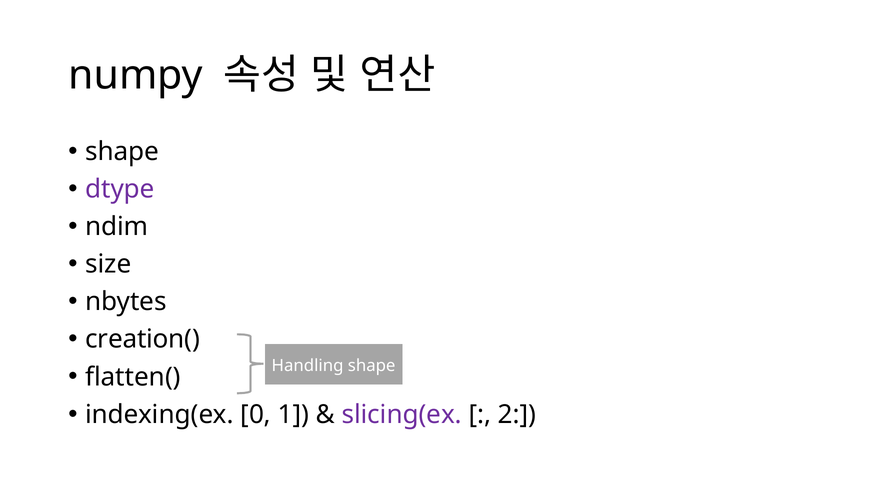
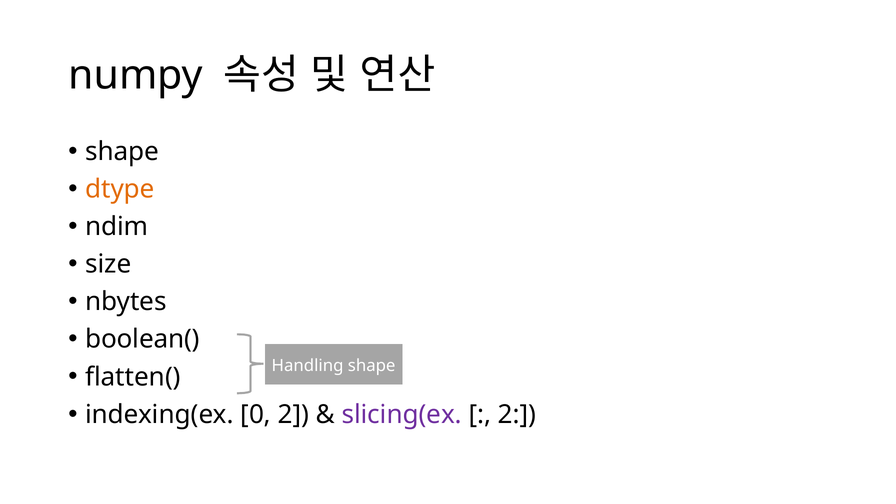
dtype colour: purple -> orange
creation(: creation( -> boolean(
0 1: 1 -> 2
